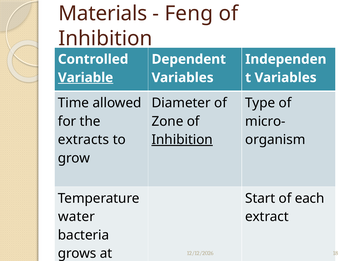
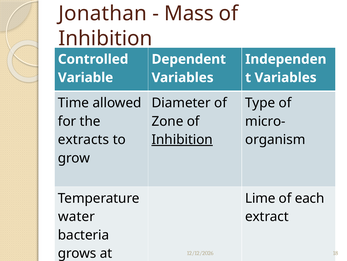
Materials: Materials -> Jonathan
Feng: Feng -> Mass
Variable at (86, 77) underline: present -> none
Start at (260, 198): Start -> Lime
